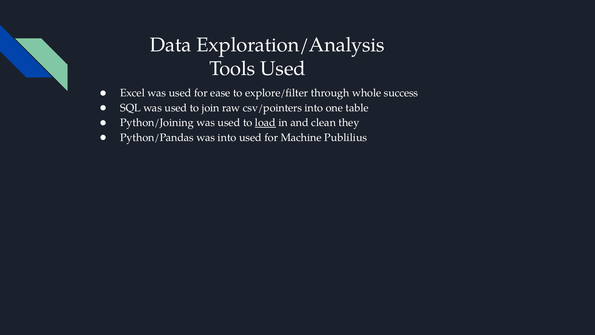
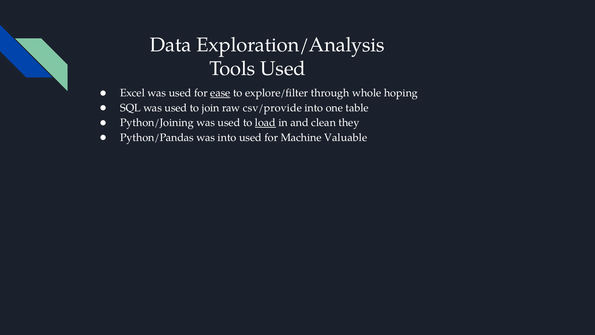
ease underline: none -> present
success: success -> hoping
csv/pointers: csv/pointers -> csv/provide
Publilius: Publilius -> Valuable
